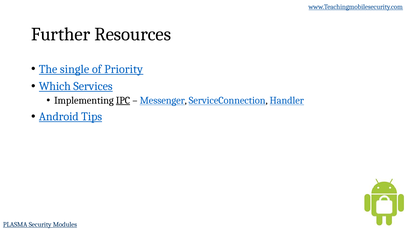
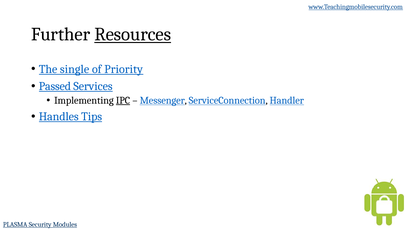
Resources underline: none -> present
Which: Which -> Passed
Android: Android -> Handles
